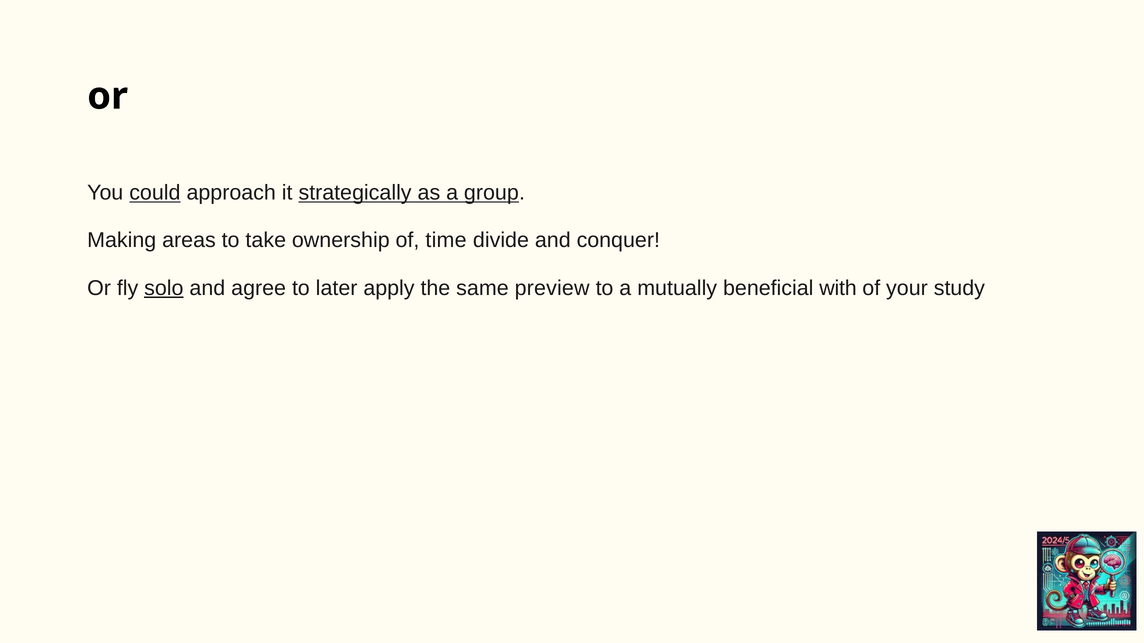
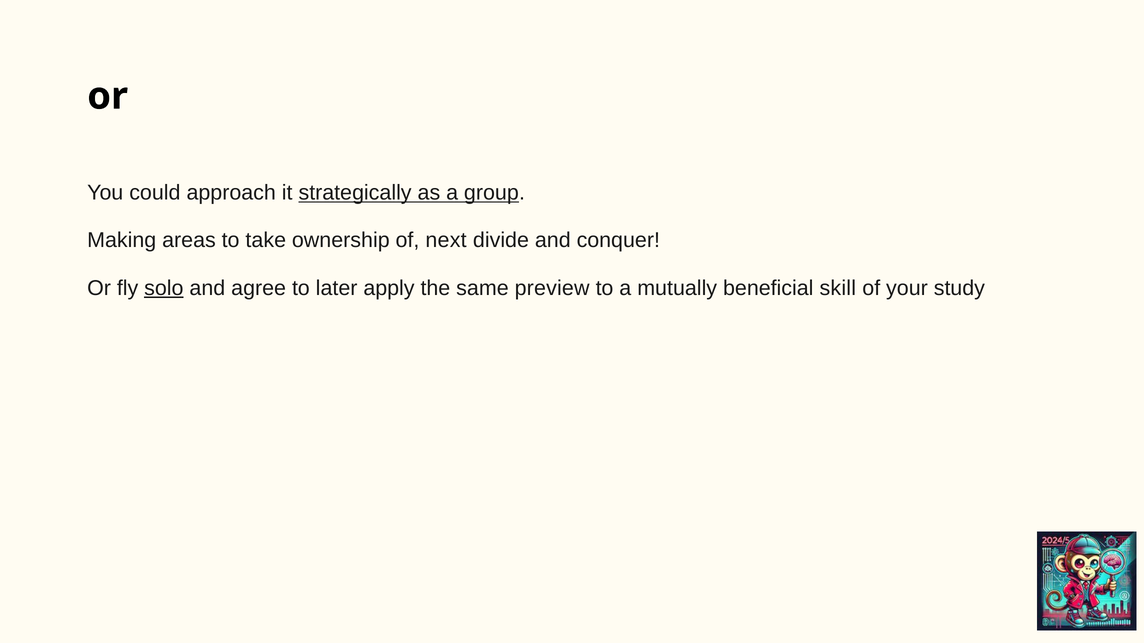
could underline: present -> none
time: time -> next
with: with -> skill
